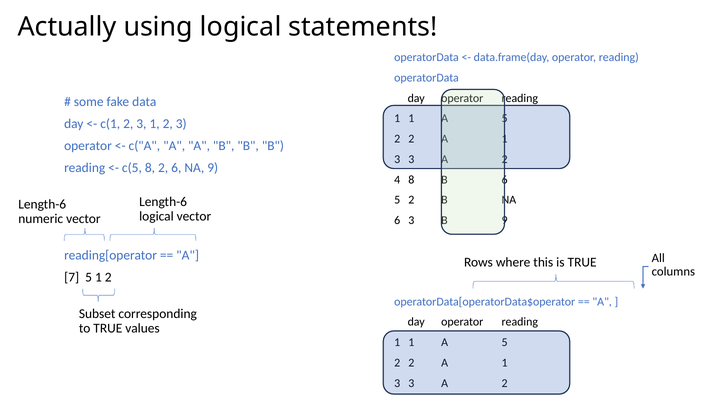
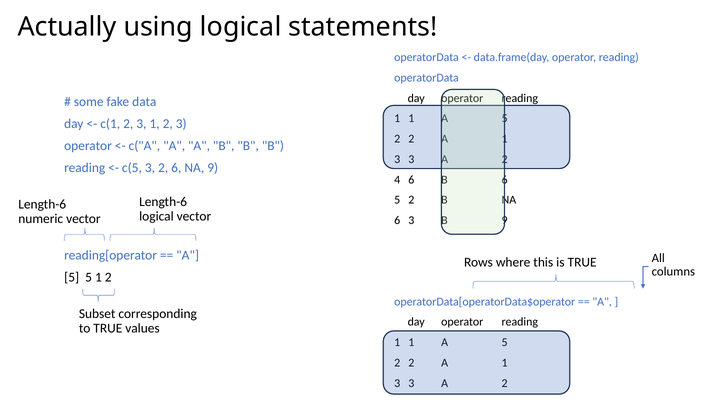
c(5 8: 8 -> 3
4 8: 8 -> 6
7 at (72, 277): 7 -> 5
